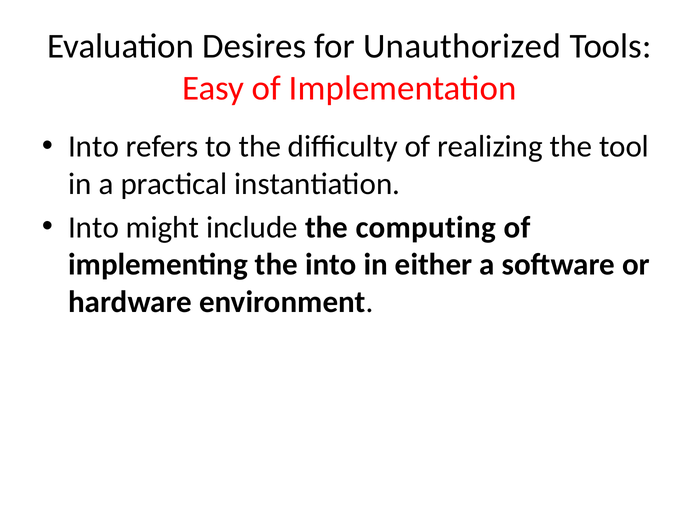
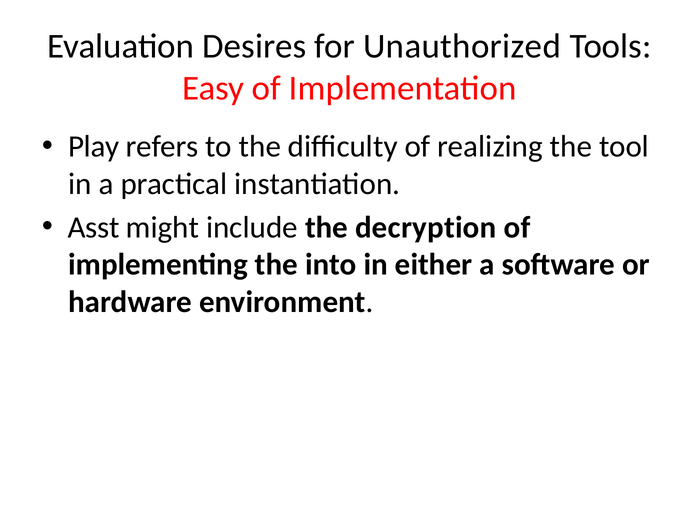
Into at (94, 147): Into -> Play
Into at (94, 227): Into -> Asst
computing: computing -> decryption
